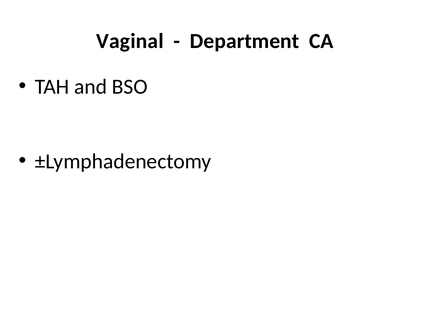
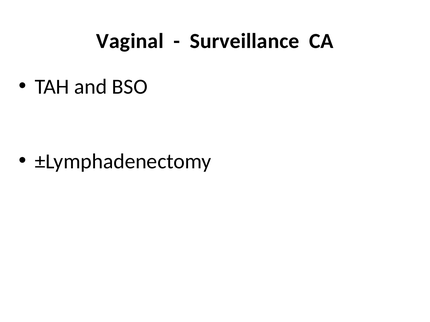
Department: Department -> Surveillance
